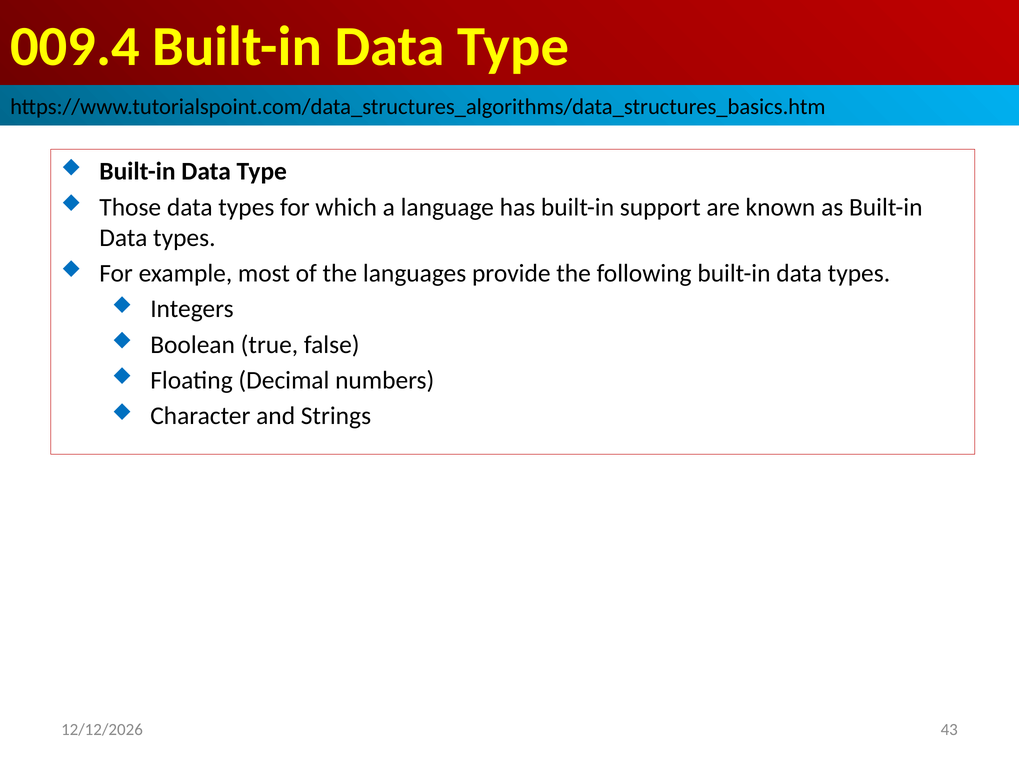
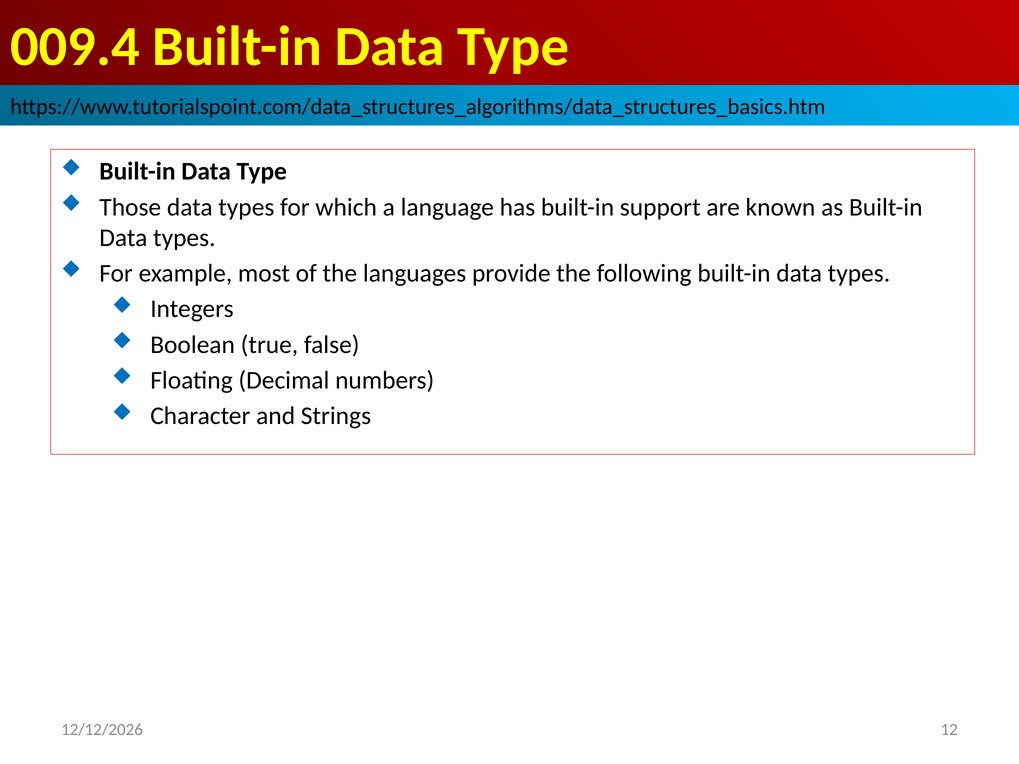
43: 43 -> 12
